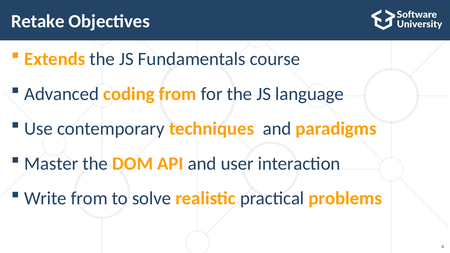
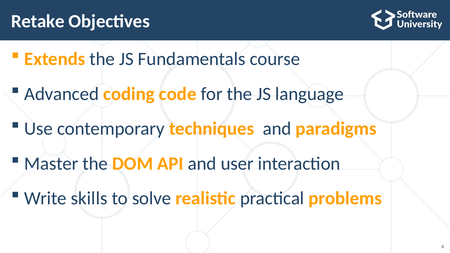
coding from: from -> code
Write from: from -> skills
